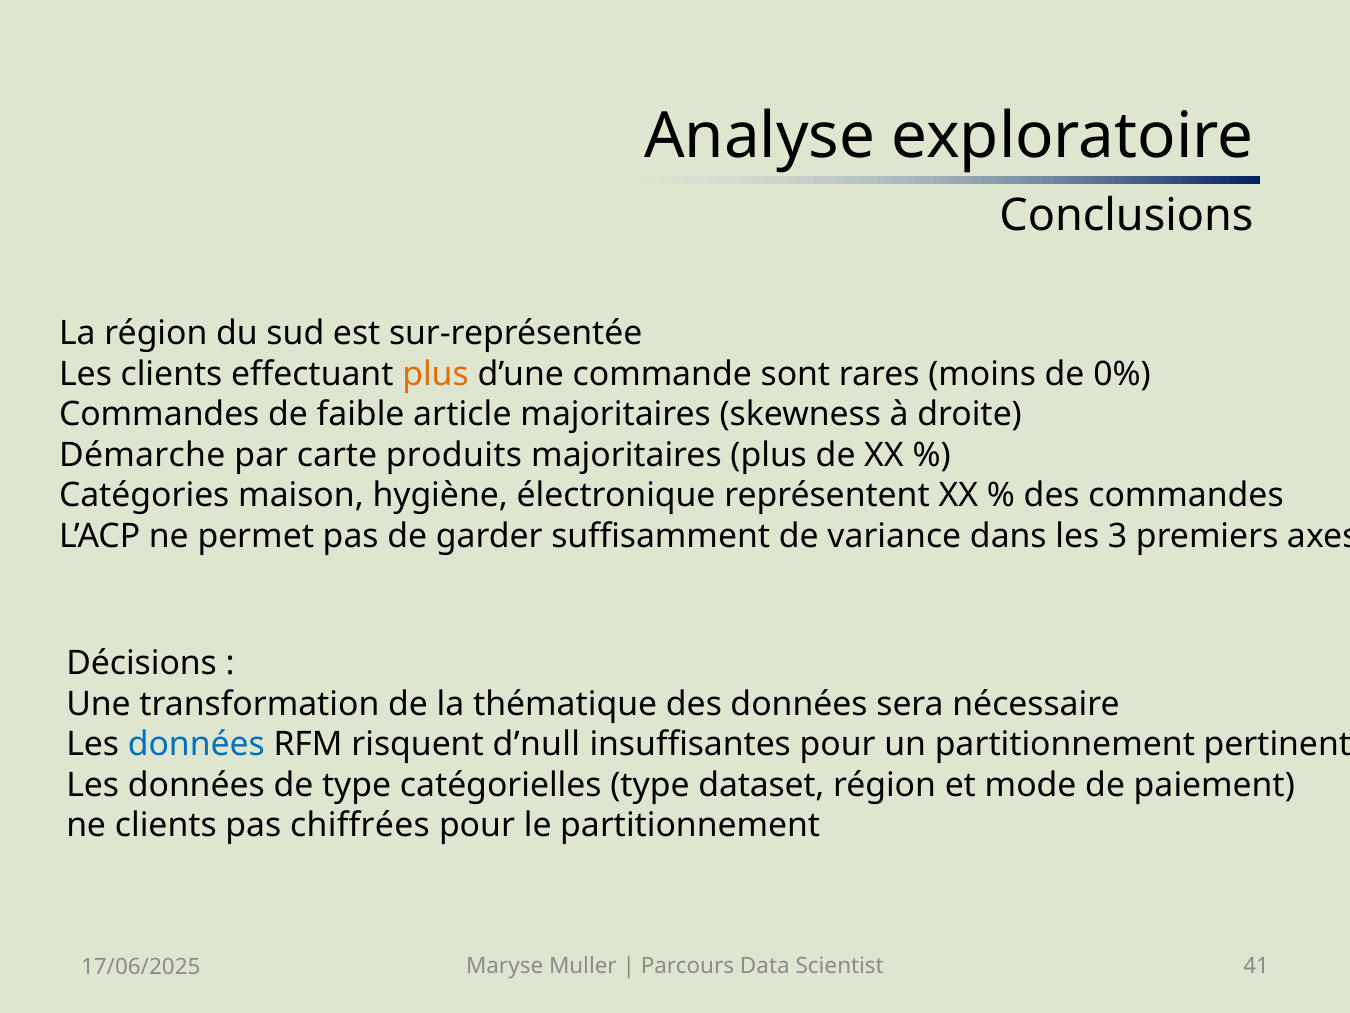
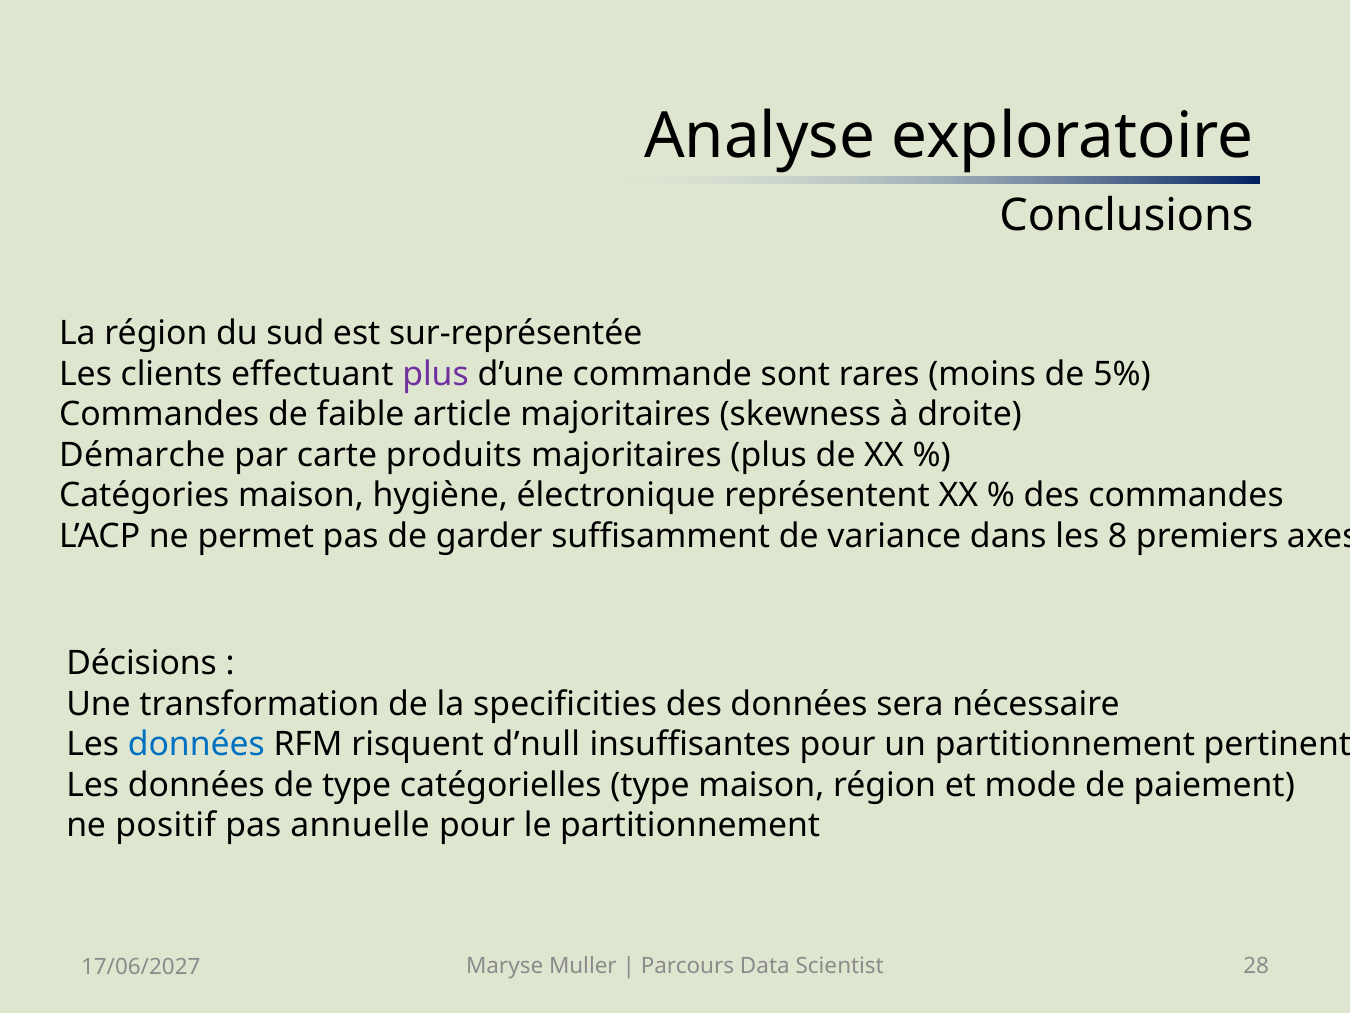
plus at (436, 374) colour: orange -> purple
0%: 0% -> 5%
3: 3 -> 8
thématique: thématique -> specificities
type dataset: dataset -> maison
ne clients: clients -> positif
chiffrées: chiffrées -> annuelle
41: 41 -> 28
17/06/2025: 17/06/2025 -> 17/06/2027
